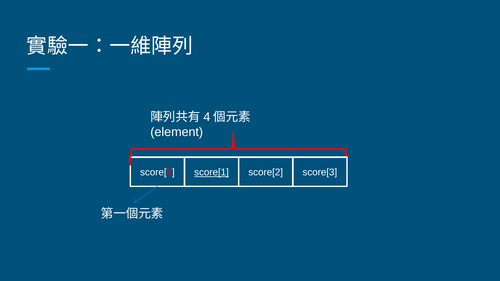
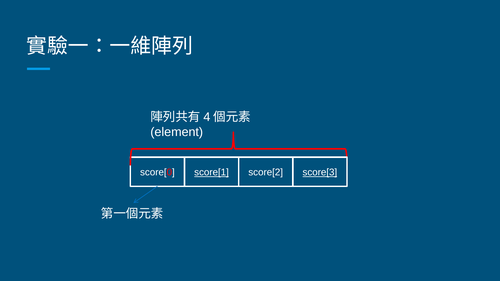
score[3 underline: none -> present
